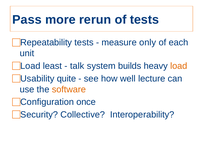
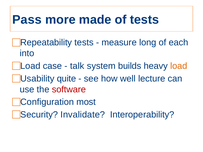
rerun: rerun -> made
only: only -> long
unit: unit -> into
least: least -> case
software colour: orange -> red
once: once -> most
Collective: Collective -> Invalidate
